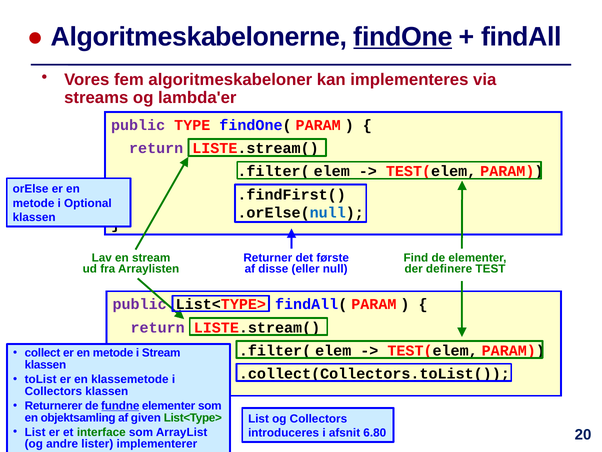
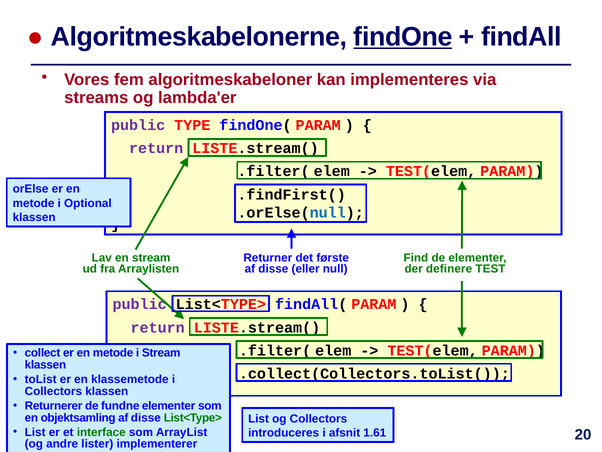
fundne underline: present -> none
objektsamling af given: given -> disse
6.80: 6.80 -> 1.61
